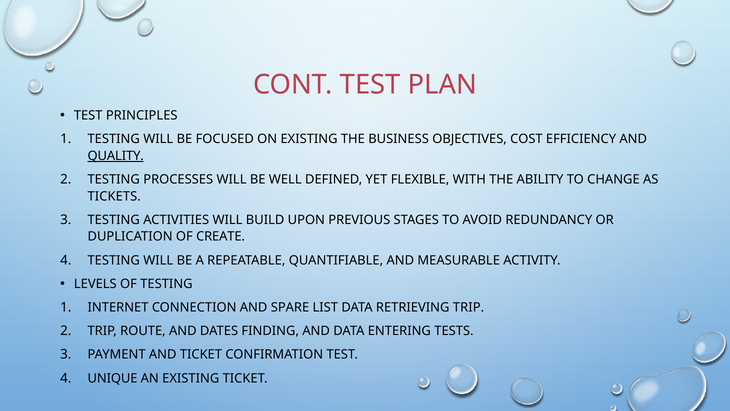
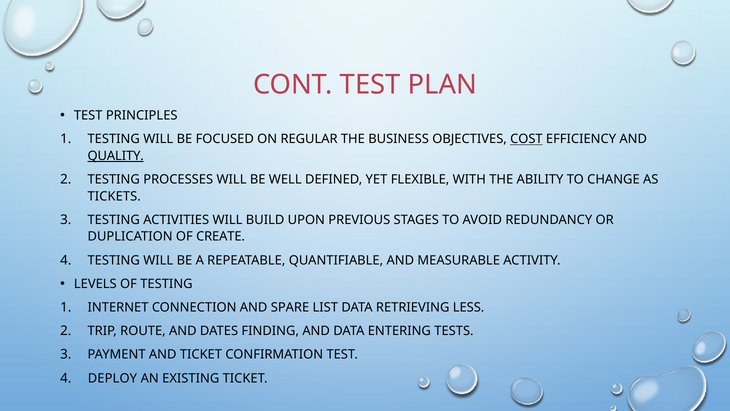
ON EXISTING: EXISTING -> REGULAR
COST underline: none -> present
RETRIEVING TRIP: TRIP -> LESS
UNIQUE: UNIQUE -> DEPLOY
